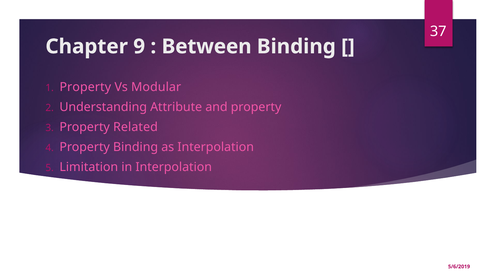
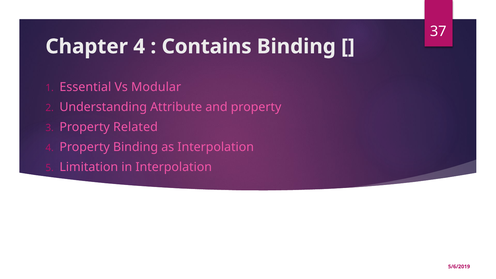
Chapter 9: 9 -> 4
Between: Between -> Contains
Property at (85, 87): Property -> Essential
